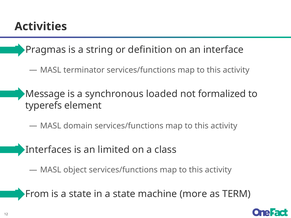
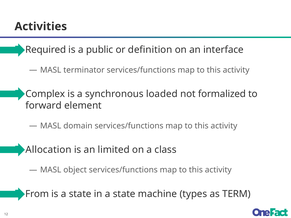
Pragmas: Pragmas -> Required
string: string -> public
Message: Message -> Complex
typerefs: typerefs -> forward
Interfaces: Interfaces -> Allocation
more: more -> types
